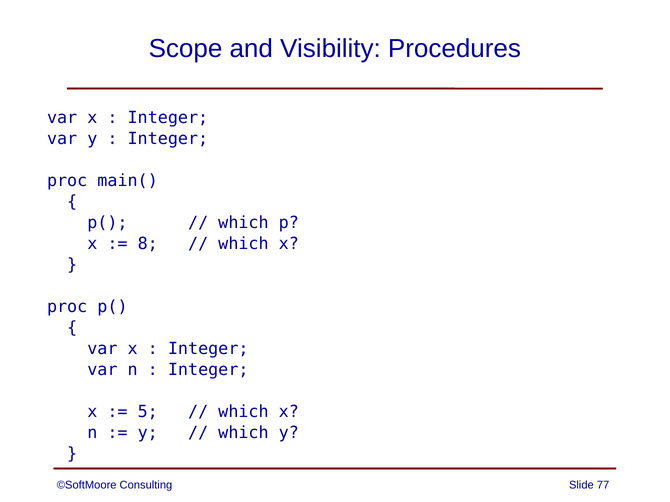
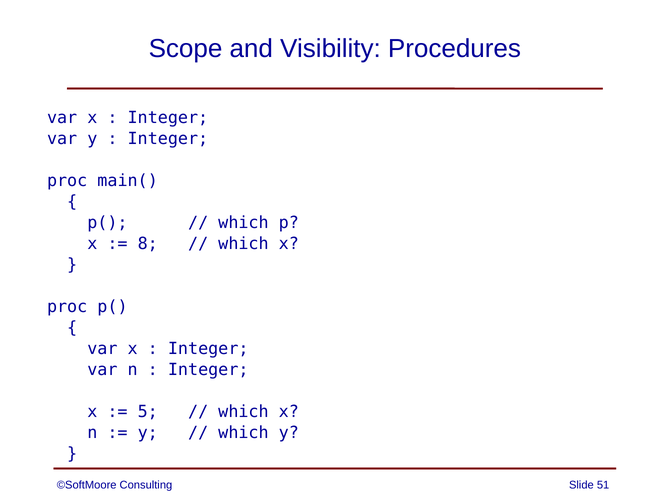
77: 77 -> 51
